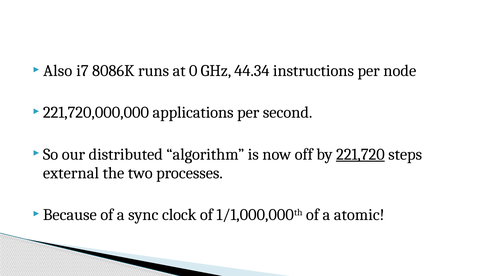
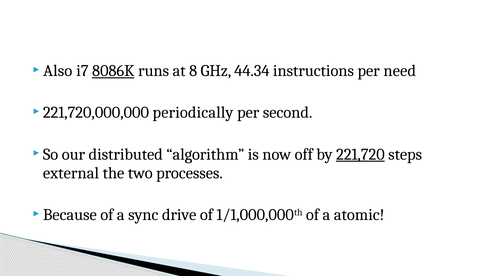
8086K underline: none -> present
0: 0 -> 8
node: node -> need
applications: applications -> periodically
clock: clock -> drive
